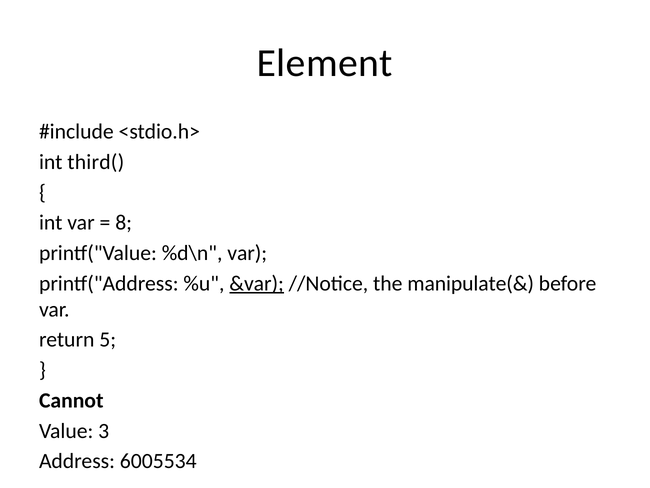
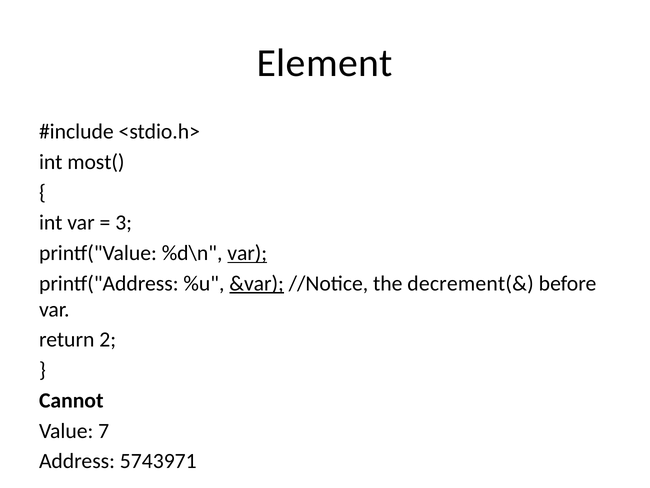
third(: third( -> most(
8: 8 -> 3
var at (247, 253) underline: none -> present
manipulate(&: manipulate(& -> decrement(&
5: 5 -> 2
3: 3 -> 7
6005534: 6005534 -> 5743971
